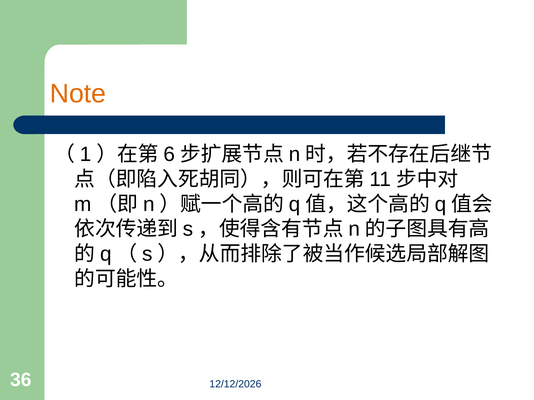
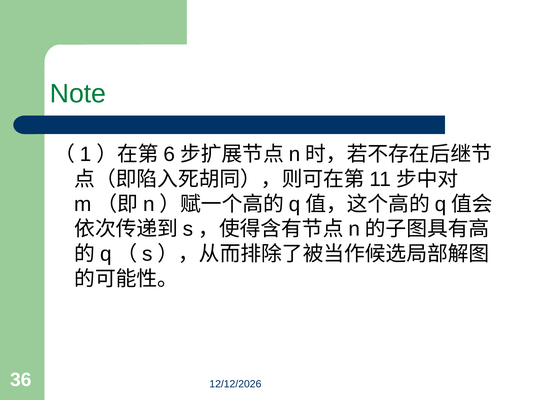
Note colour: orange -> green
